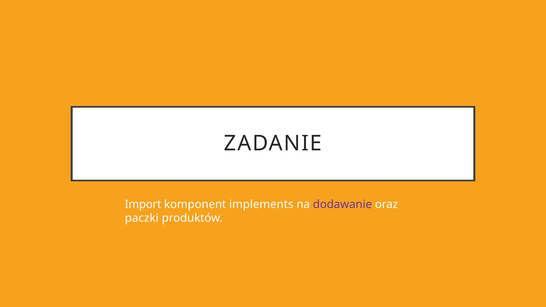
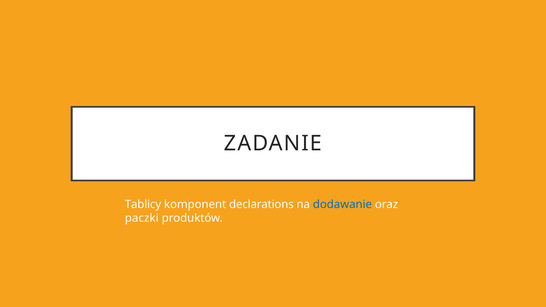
Import: Import -> Tablicy
implements: implements -> declarations
dodawanie colour: purple -> blue
